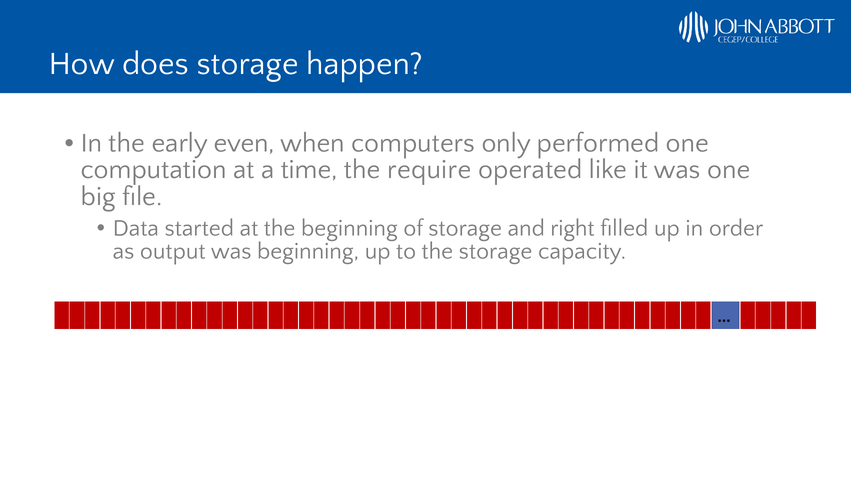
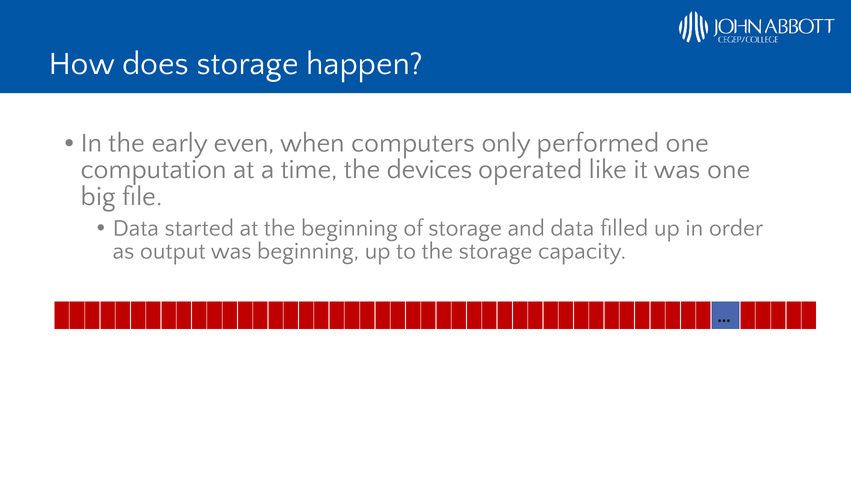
require: require -> devices
and right: right -> data
